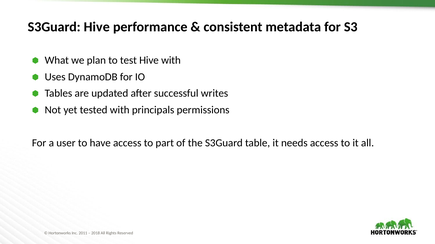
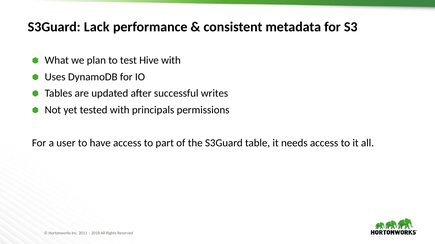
S3Guard Hive: Hive -> Lack
